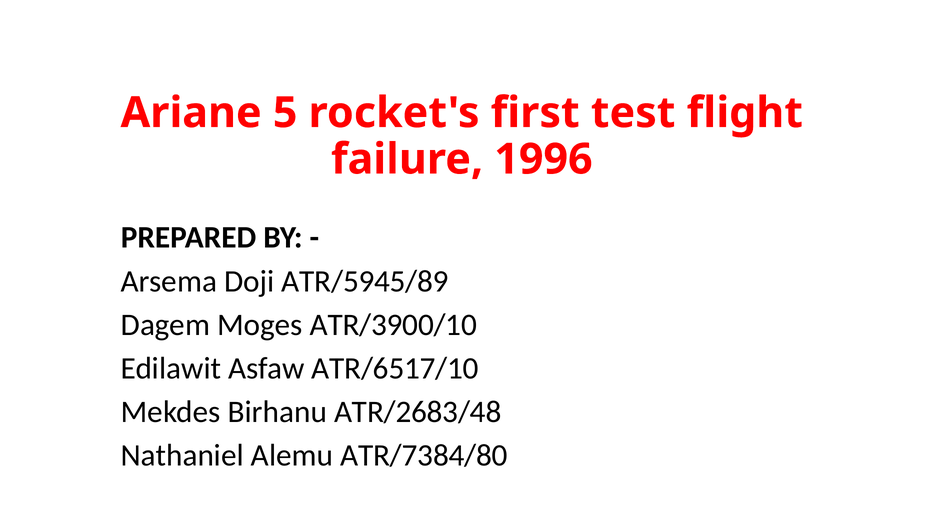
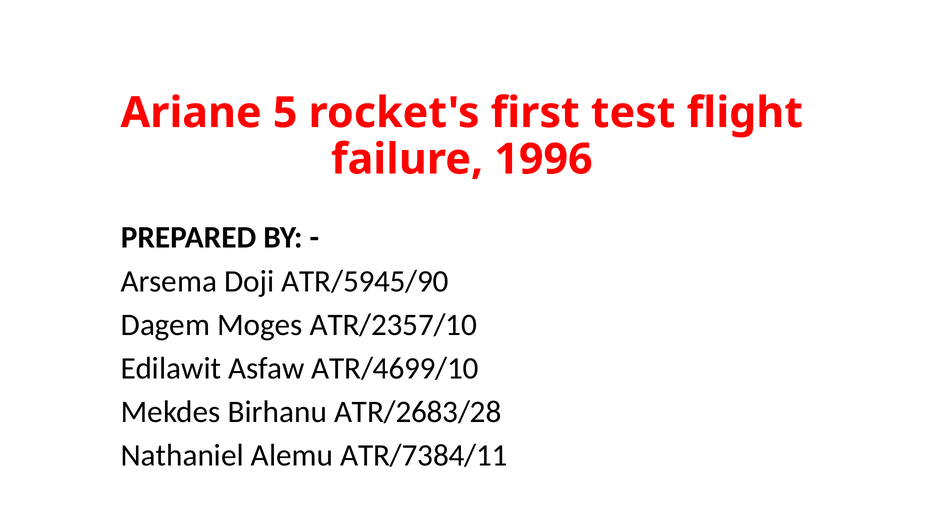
ATR/5945/89: ATR/5945/89 -> ATR/5945/90
ATR/3900/10: ATR/3900/10 -> ATR/2357/10
ATR/6517/10: ATR/6517/10 -> ATR/4699/10
ATR/2683/48: ATR/2683/48 -> ATR/2683/28
ATR/7384/80: ATR/7384/80 -> ATR/7384/11
